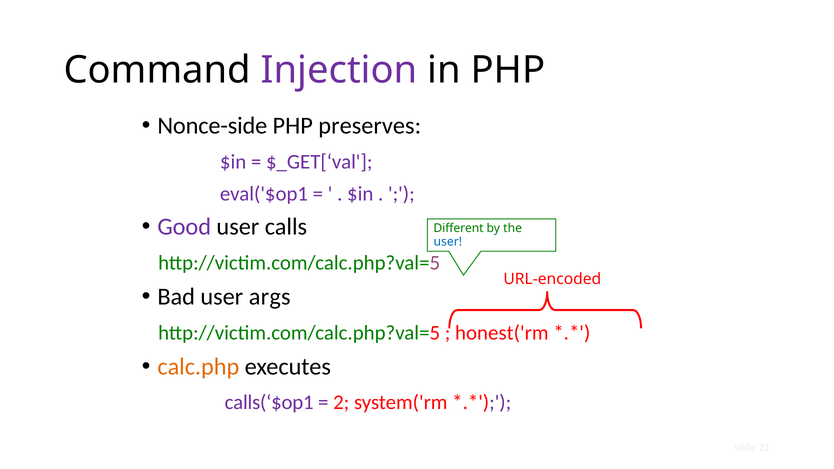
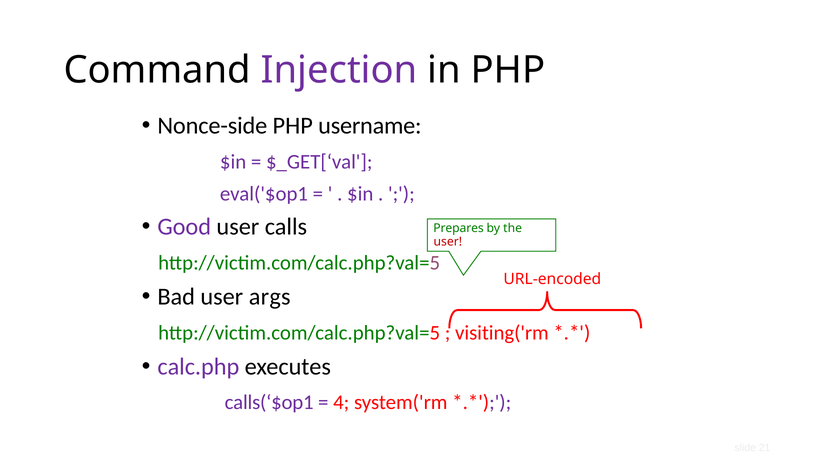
preserves: preserves -> username
Different: Different -> Prepares
user at (448, 242) colour: blue -> red
honest('rm: honest('rm -> visiting('rm
calc.php colour: orange -> purple
2: 2 -> 4
